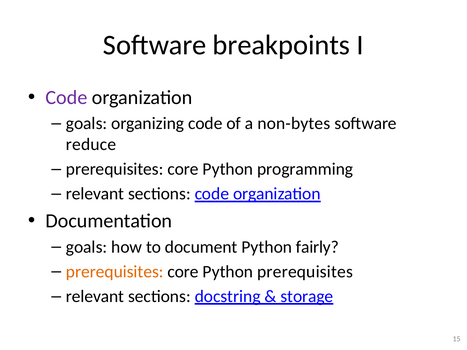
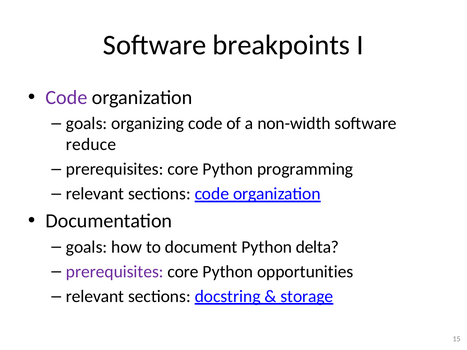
non-bytes: non-bytes -> non-width
fairly: fairly -> delta
prerequisites at (115, 272) colour: orange -> purple
Python prerequisites: prerequisites -> opportunities
